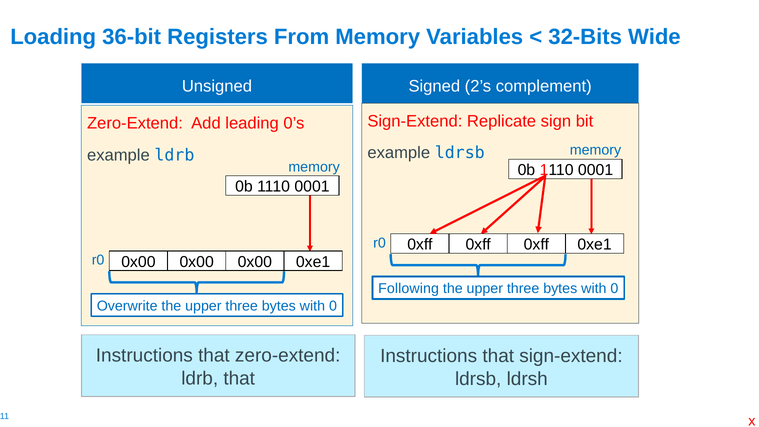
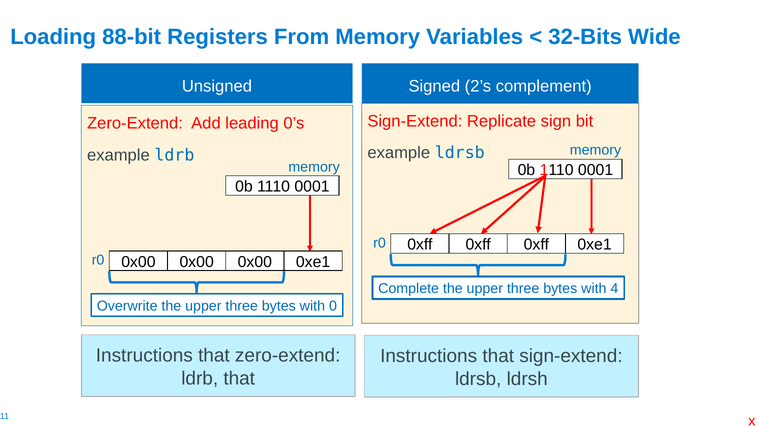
36-bit: 36-bit -> 88-bit
Following: Following -> Complete
0 at (614, 289): 0 -> 4
